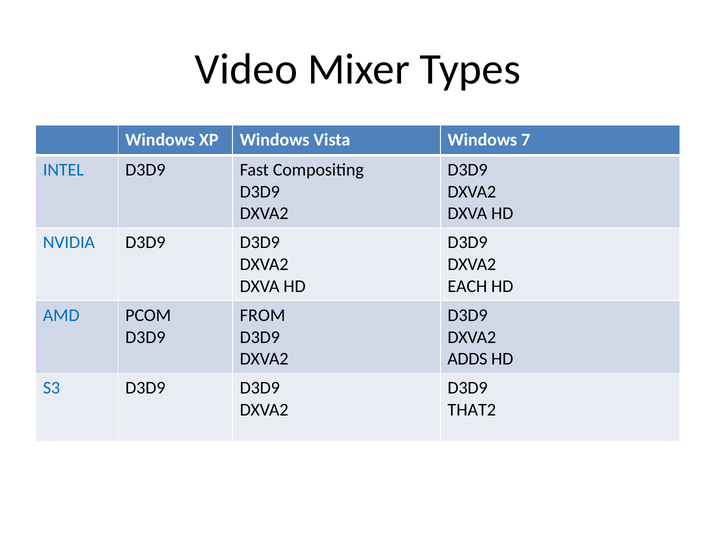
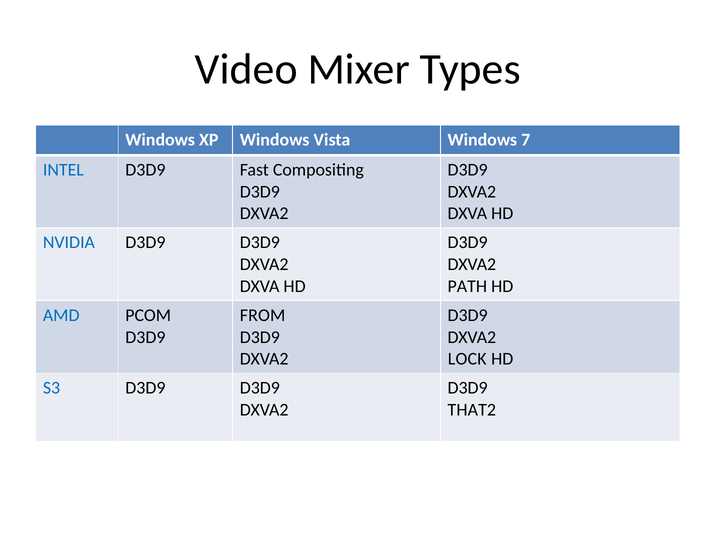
EACH: EACH -> PATH
ADDS: ADDS -> LOCK
